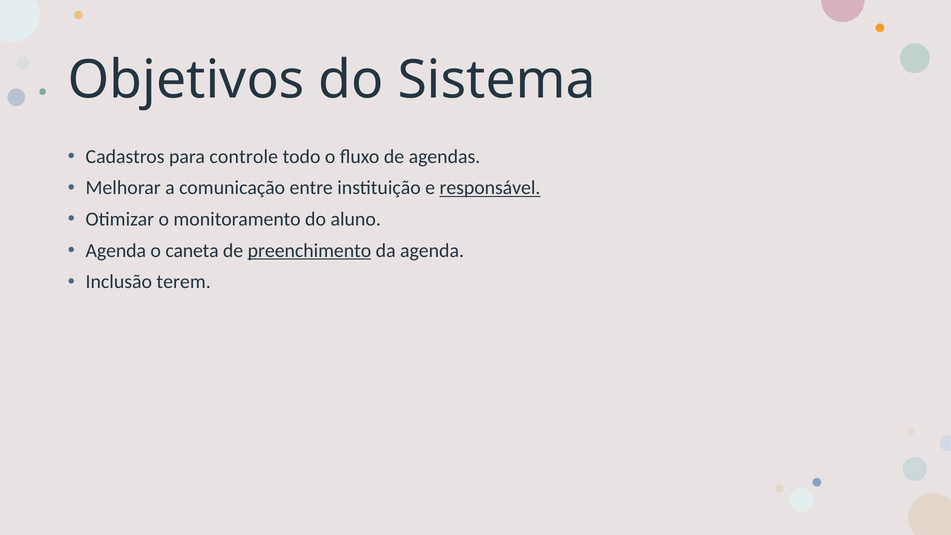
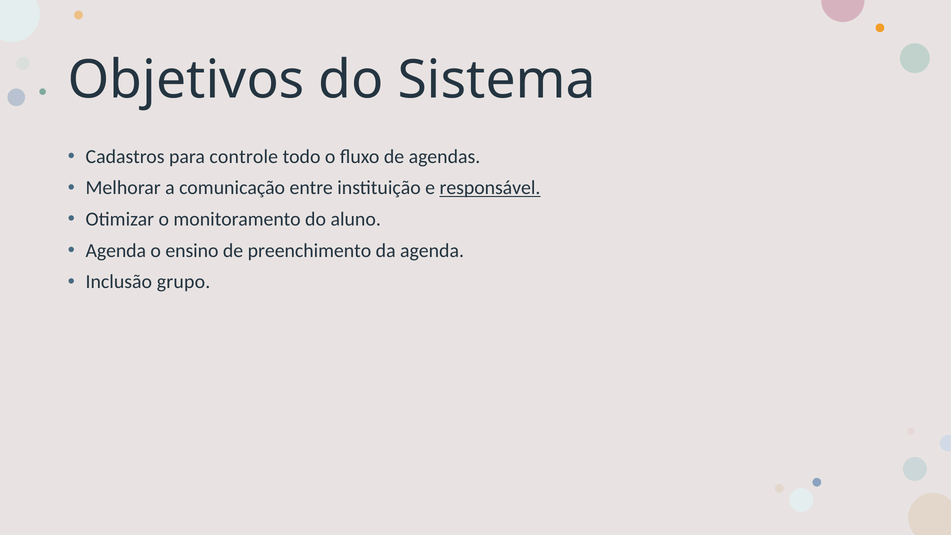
caneta: caneta -> ensino
preenchimento underline: present -> none
terem: terem -> grupo
